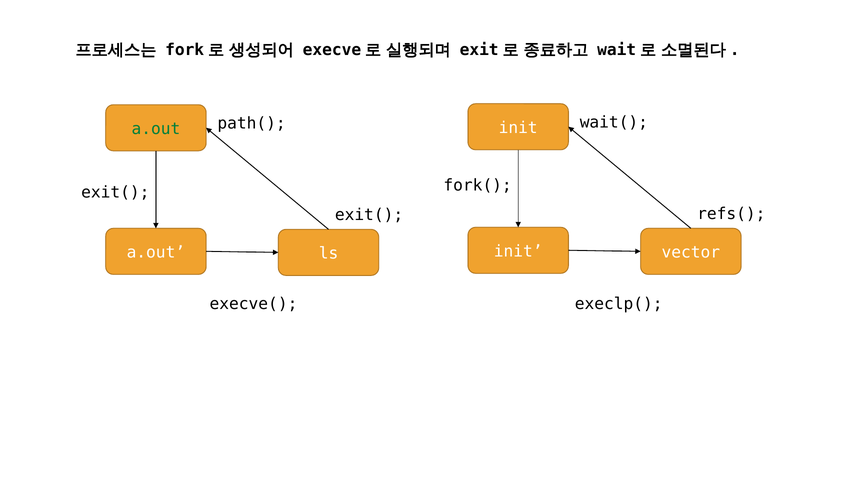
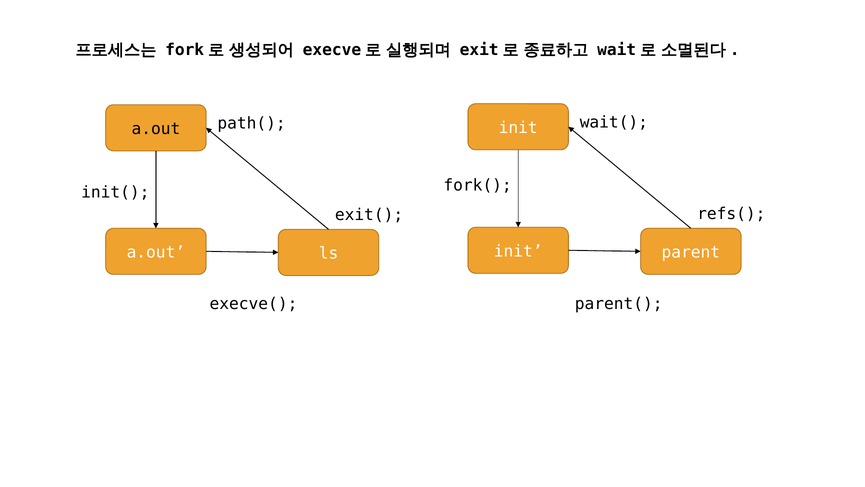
a.out at (156, 129) colour: green -> black
exit( at (115, 192): exit( -> init(
vector: vector -> parent
execlp(: execlp( -> parent(
